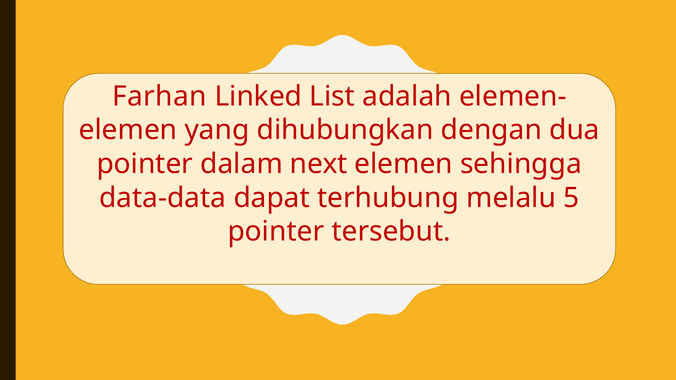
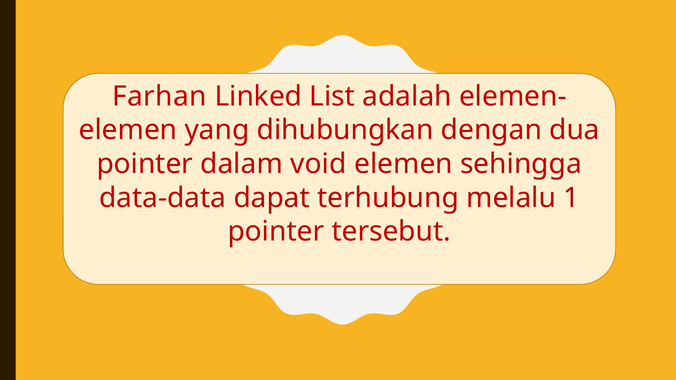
next: next -> void
5: 5 -> 1
